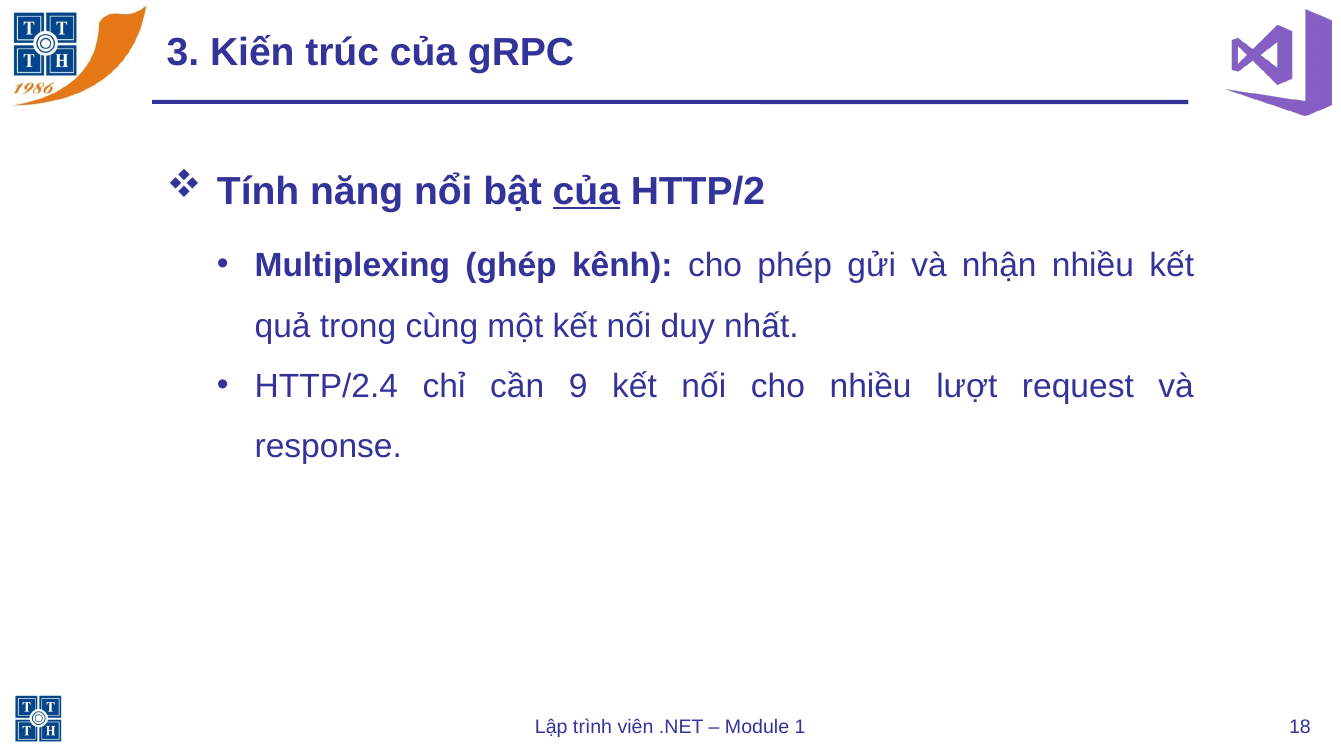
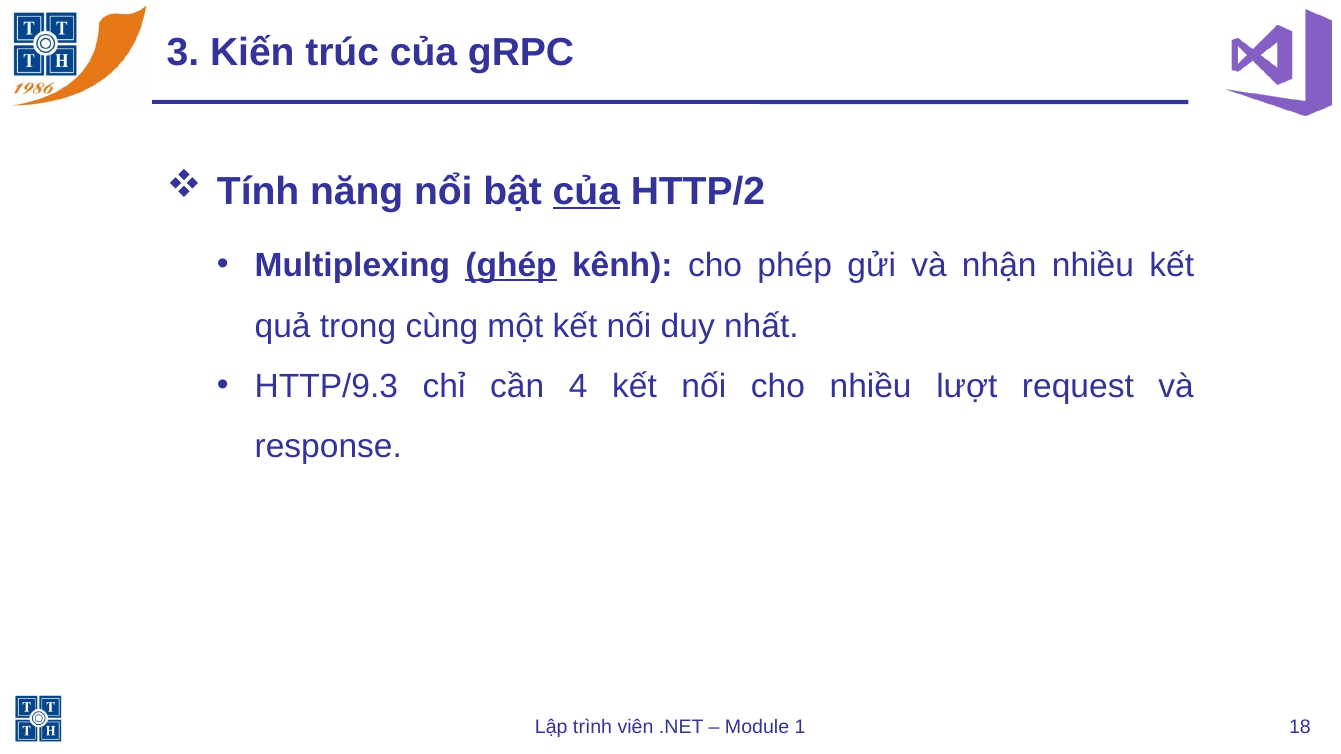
ghép underline: none -> present
HTTP/2.4: HTTP/2.4 -> HTTP/9.3
9: 9 -> 4
